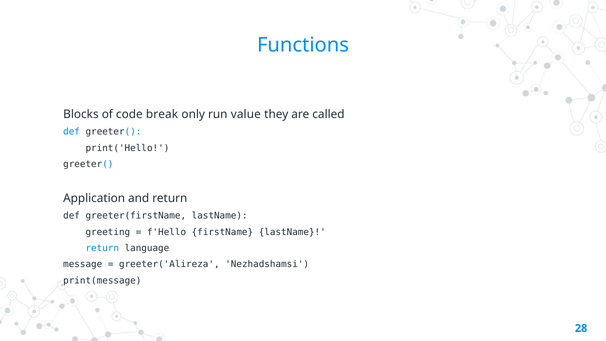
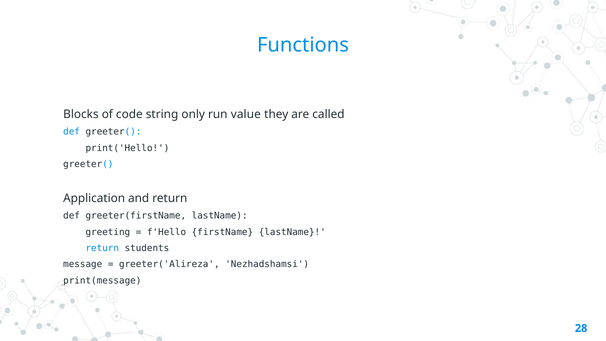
break: break -> string
language: language -> students
